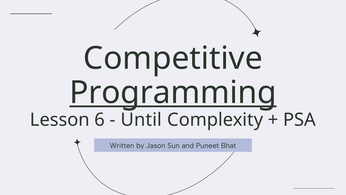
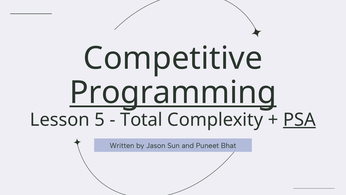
6: 6 -> 5
Until: Until -> Total
PSA underline: none -> present
